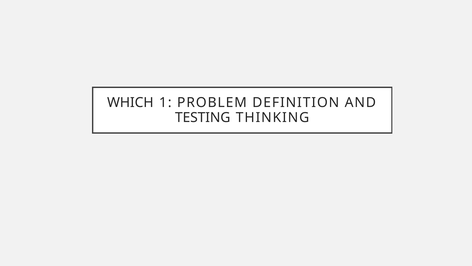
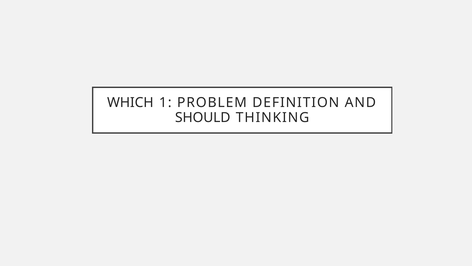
TESTING: TESTING -> SHOULD
